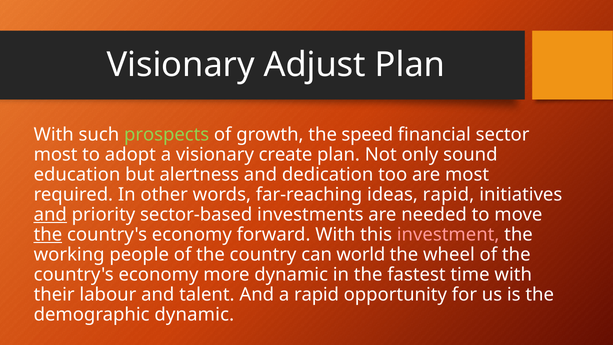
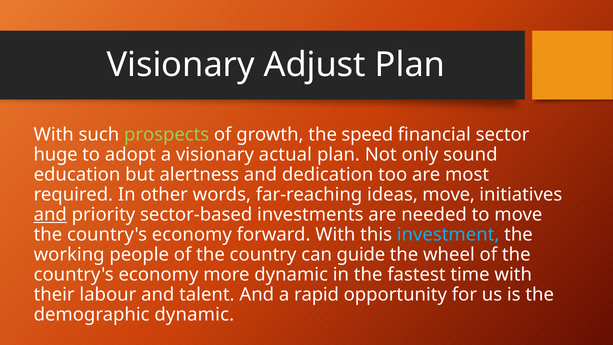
most at (56, 155): most -> huge
create: create -> actual
ideas rapid: rapid -> move
the at (48, 235) underline: present -> none
investment colour: pink -> light blue
world: world -> guide
